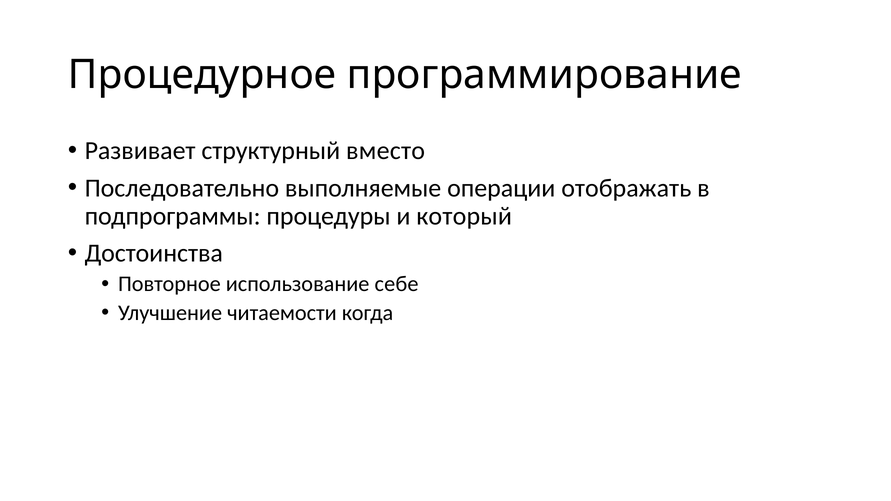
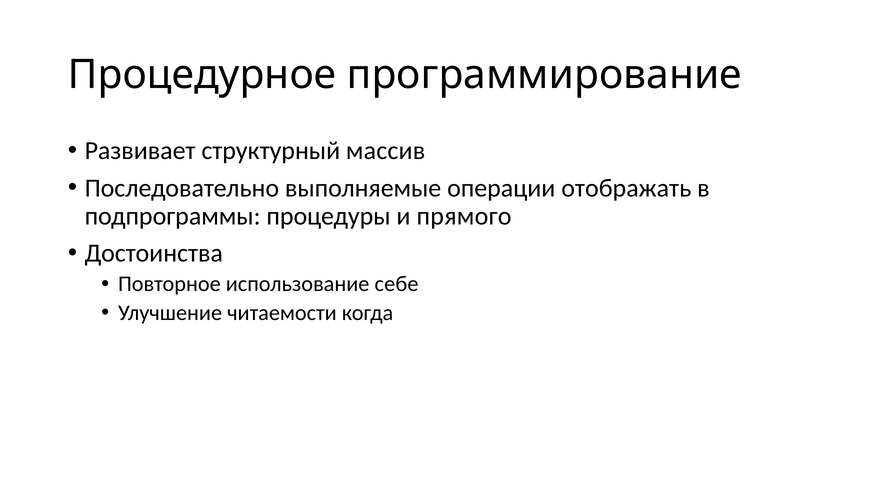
вместо: вместо -> массив
который: который -> прямого
